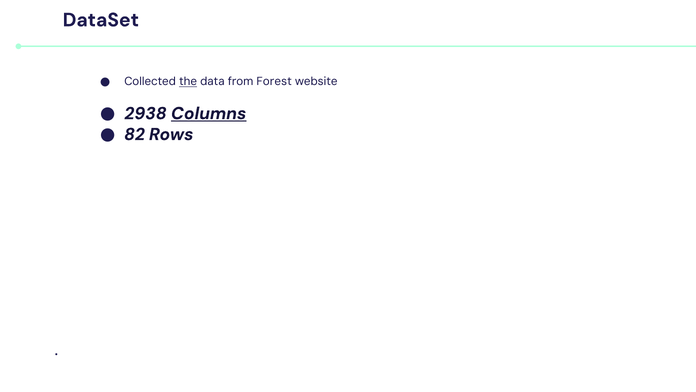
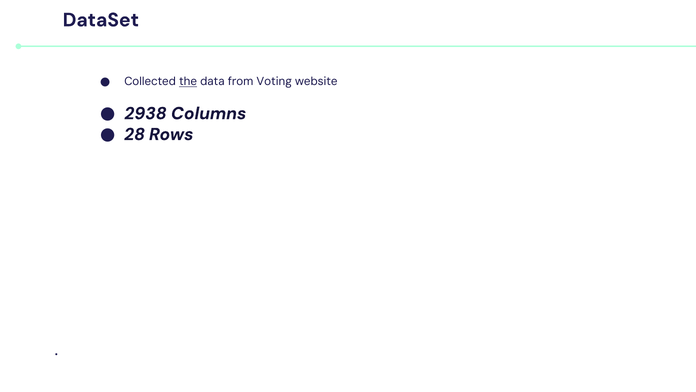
Forest: Forest -> Voting
Columns underline: present -> none
82: 82 -> 28
